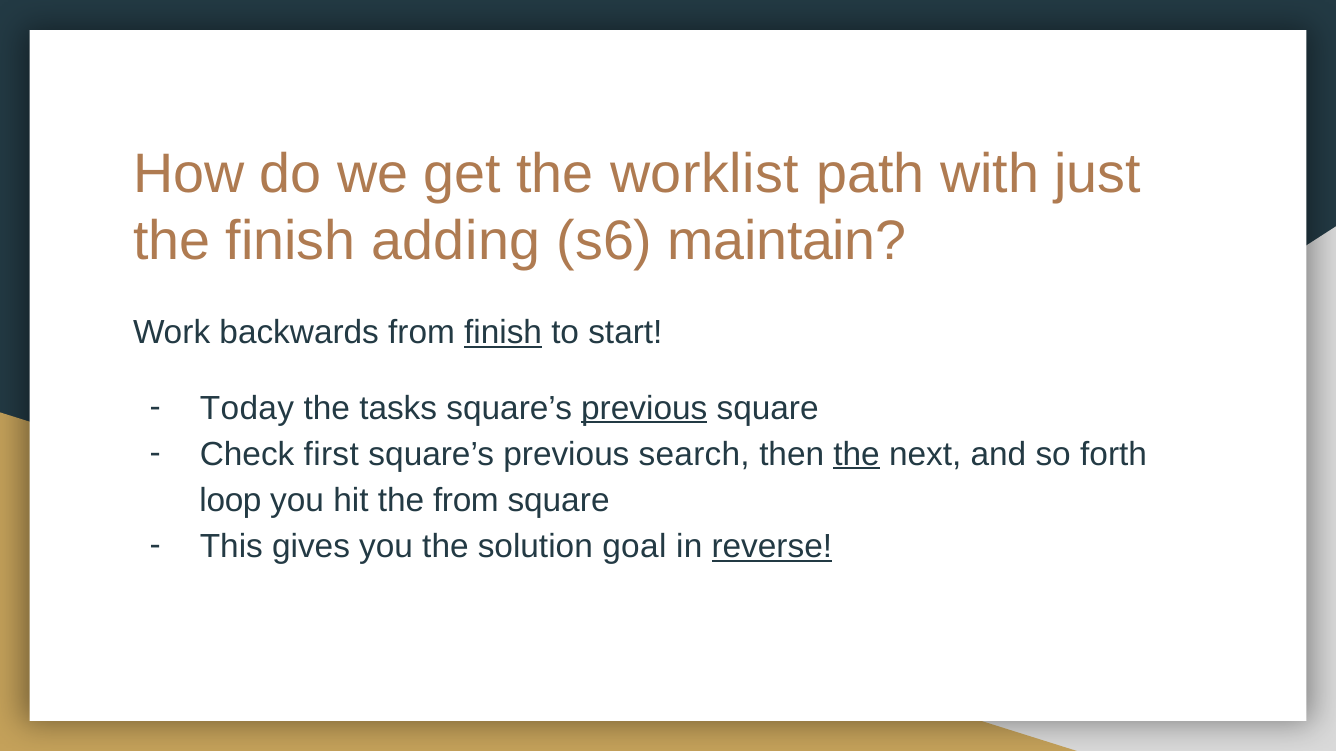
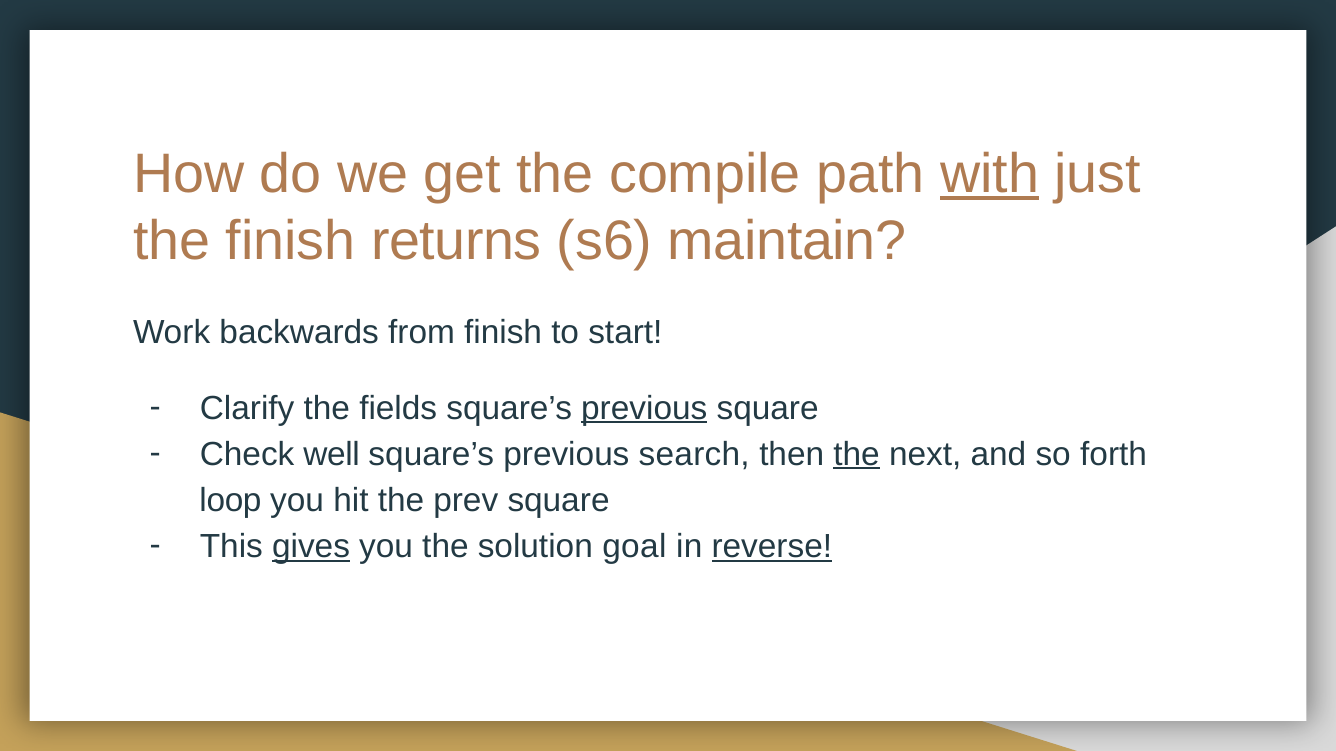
worklist: worklist -> compile
with underline: none -> present
adding: adding -> returns
finish at (503, 333) underline: present -> none
Today: Today -> Clarify
tasks: tasks -> fields
first: first -> well
the from: from -> prev
gives underline: none -> present
